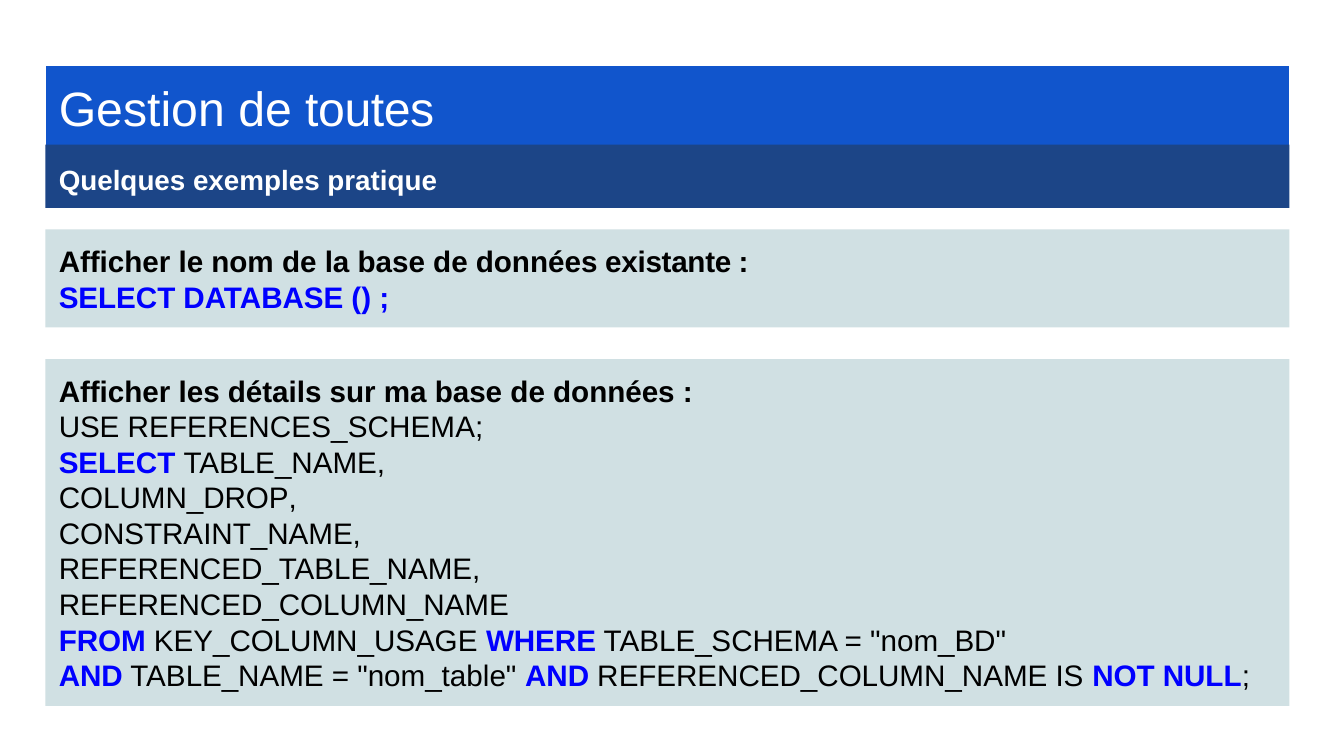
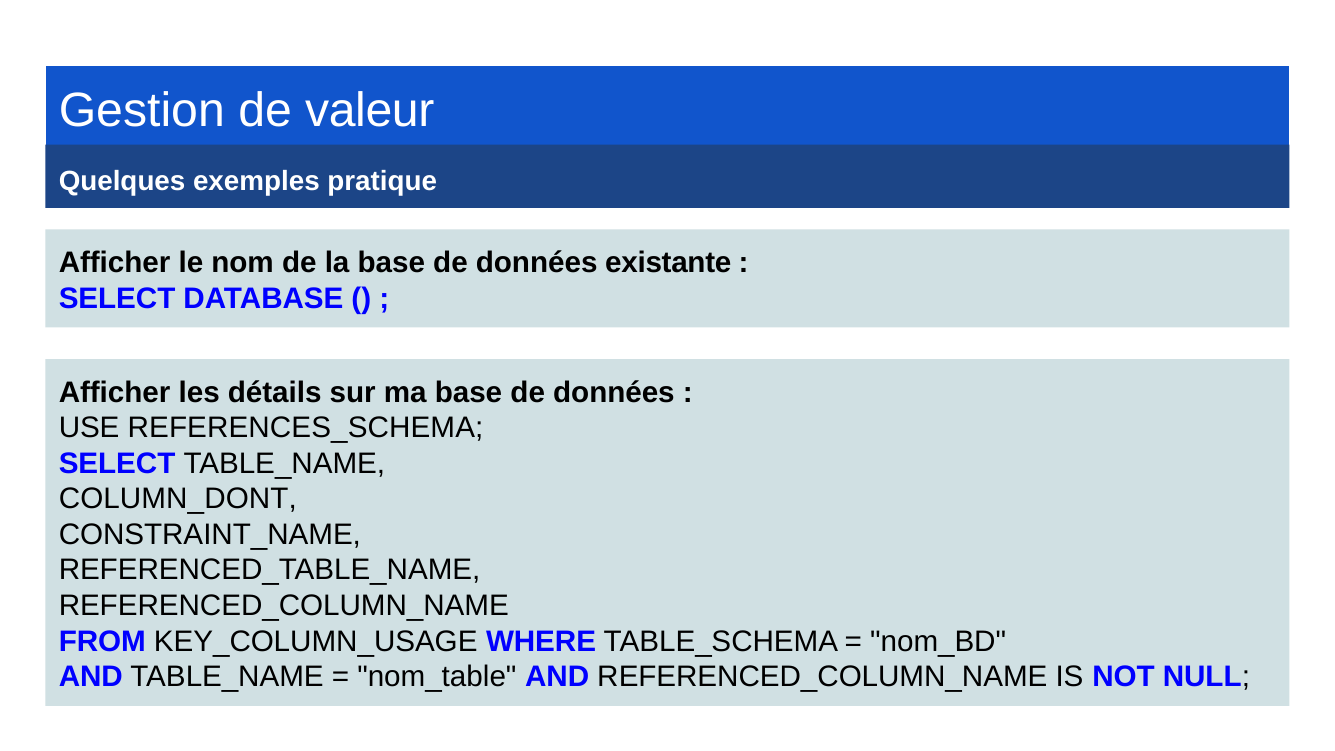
toutes: toutes -> valeur
COLUMN_DROP: COLUMN_DROP -> COLUMN_DONT
